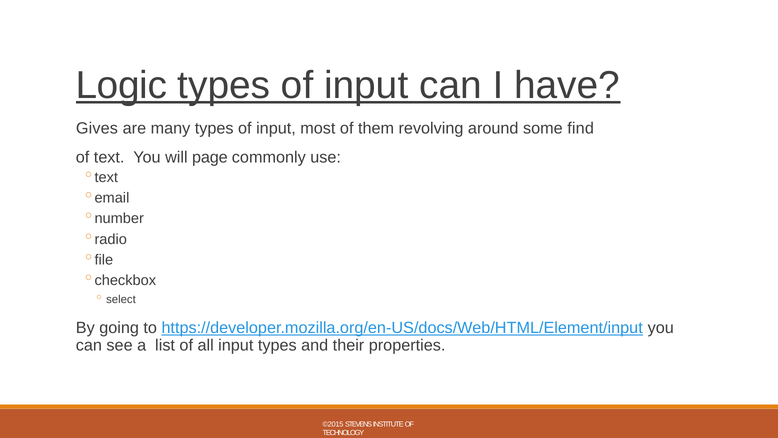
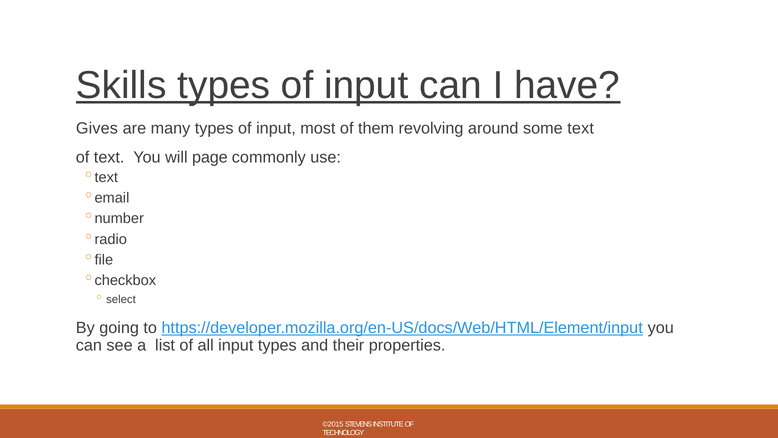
Logic: Logic -> Skills
some find: find -> text
